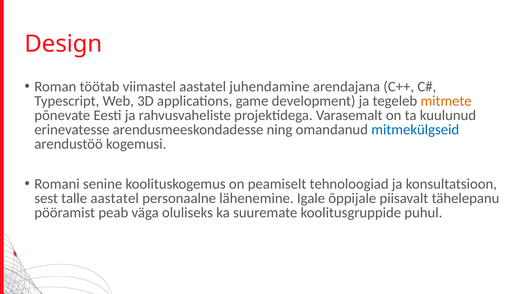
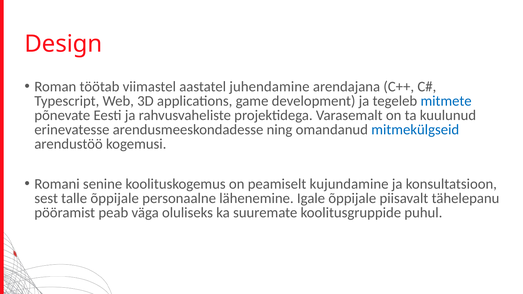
mitmete colour: orange -> blue
tehnoloogiad: tehnoloogiad -> kujundamine
talle aastatel: aastatel -> õppijale
